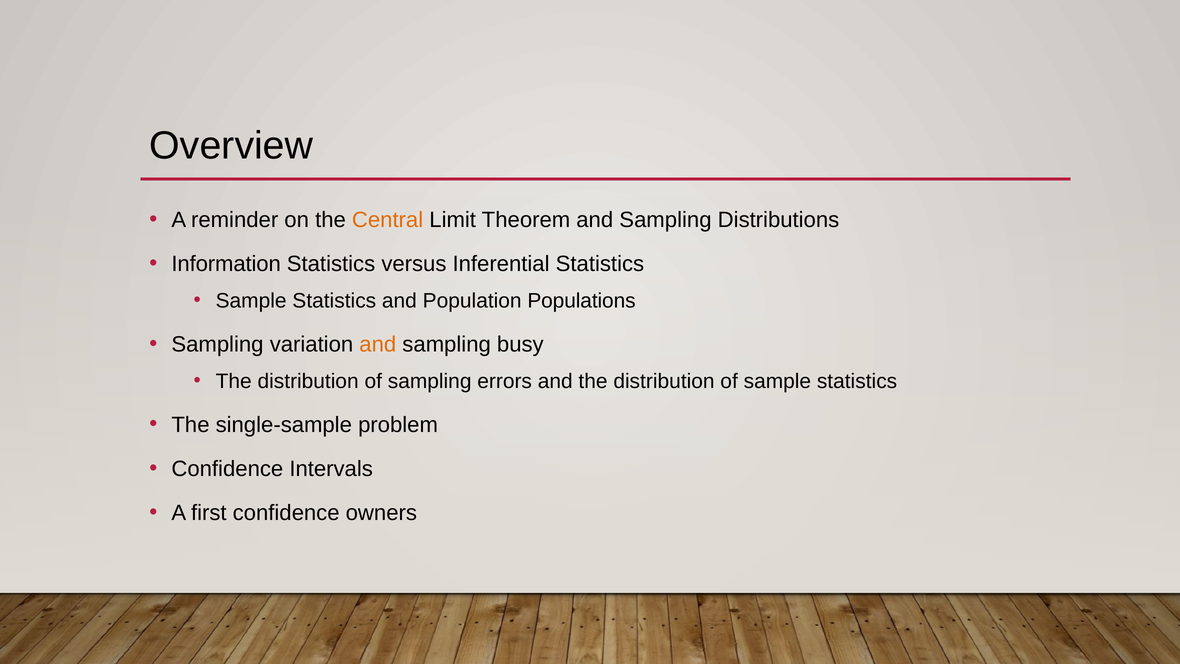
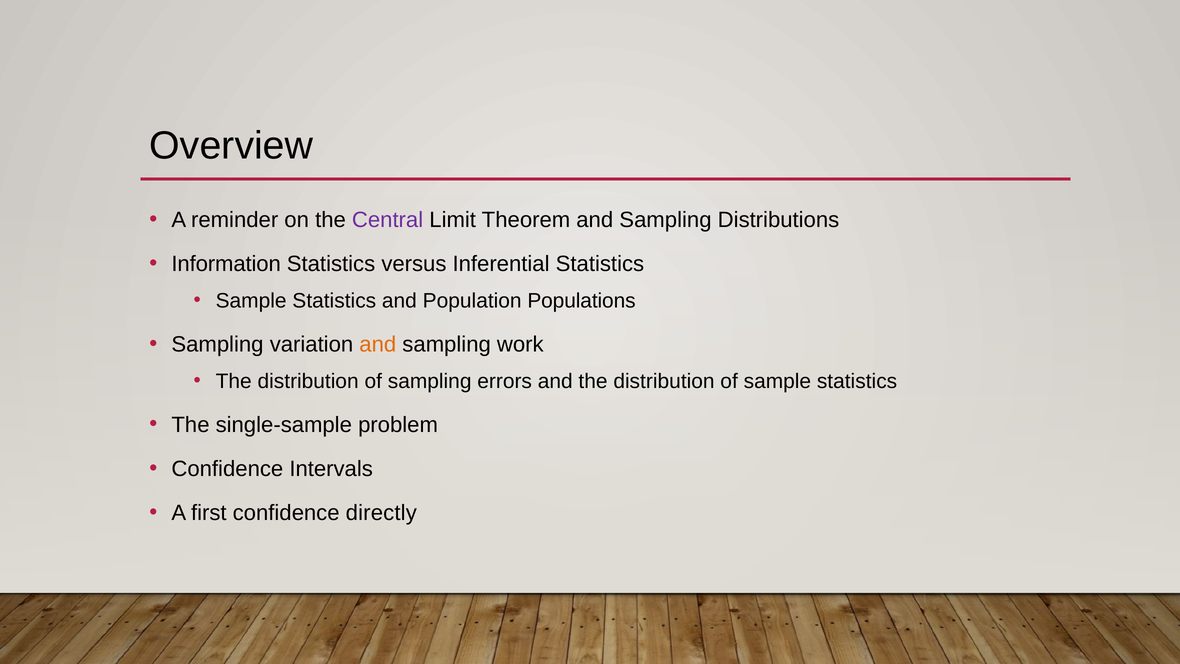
Central colour: orange -> purple
busy: busy -> work
owners: owners -> directly
